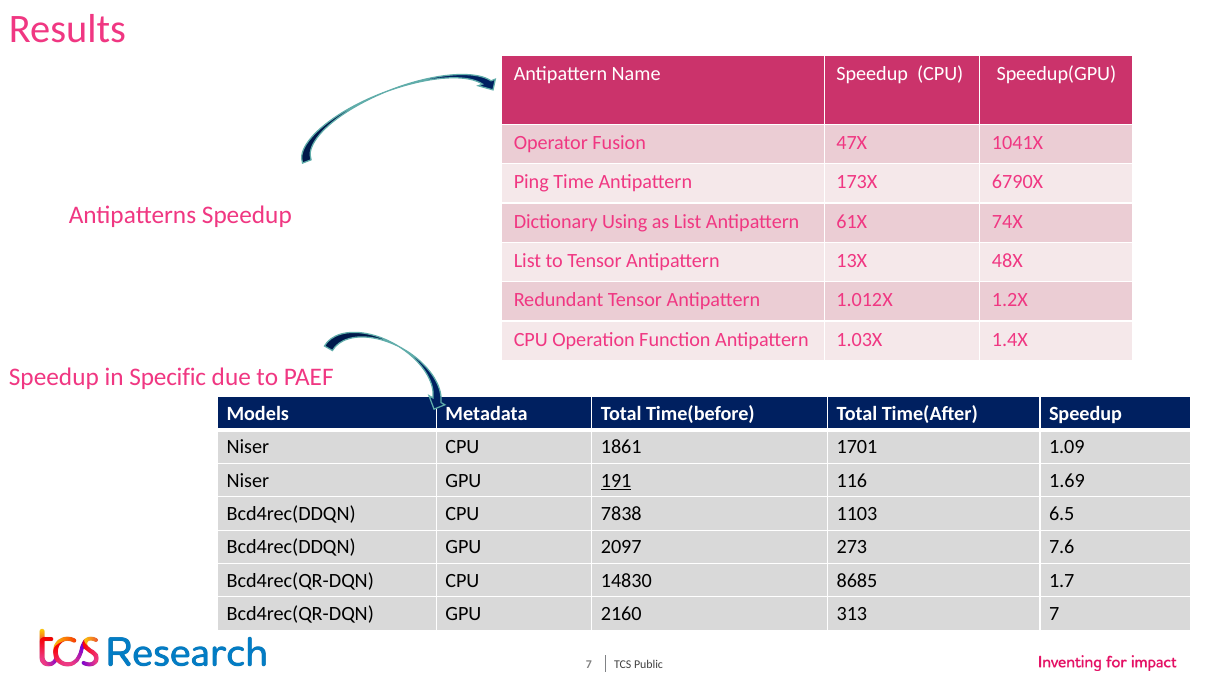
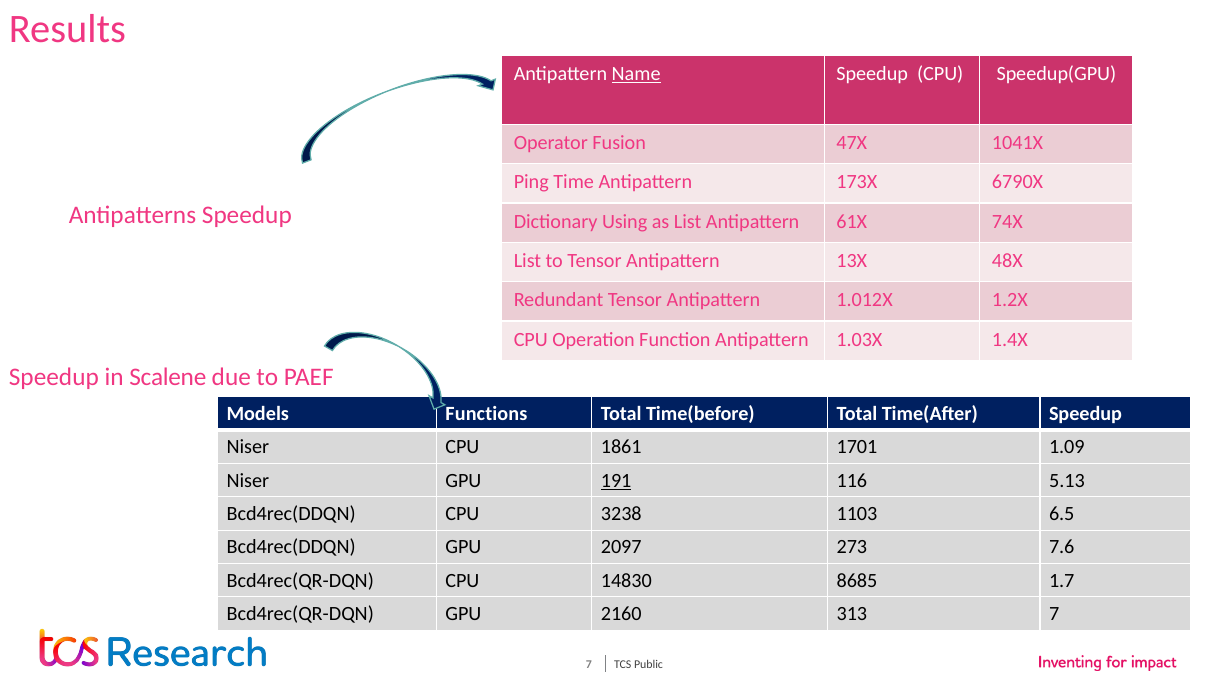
Name underline: none -> present
Specific: Specific -> Scalene
Metadata: Metadata -> Functions
1.69: 1.69 -> 5.13
7838: 7838 -> 3238
